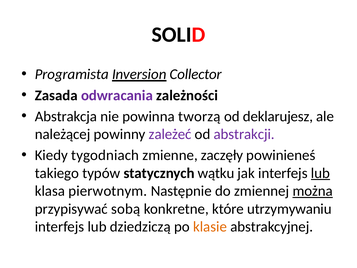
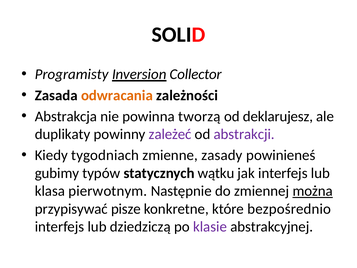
Programista: Programista -> Programisty
odwracania colour: purple -> orange
należącej: należącej -> duplikaty
zaczęły: zaczęły -> zasady
takiego: takiego -> gubimy
lub at (320, 173) underline: present -> none
sobą: sobą -> pisze
utrzymywaniu: utrzymywaniu -> bezpośrednio
klasie colour: orange -> purple
